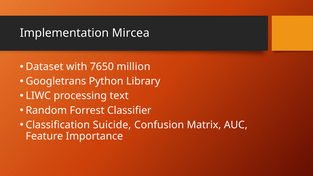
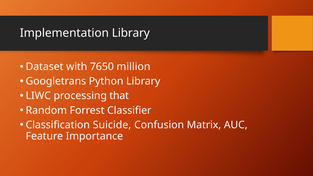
Implementation Mircea: Mircea -> Library
text: text -> that
